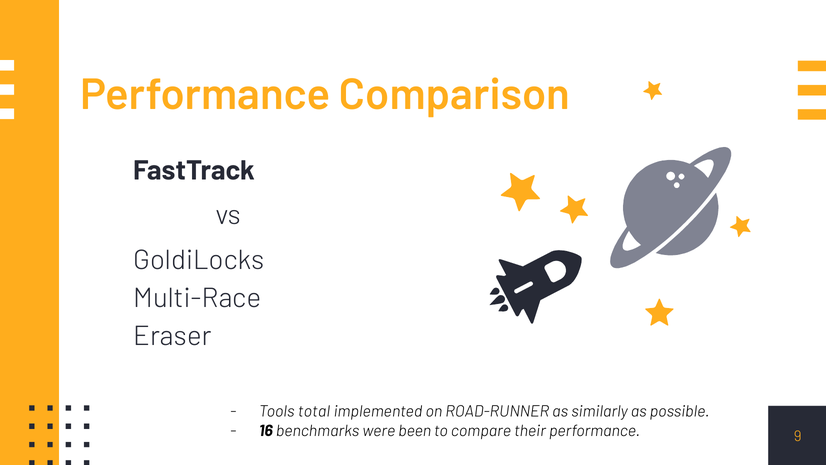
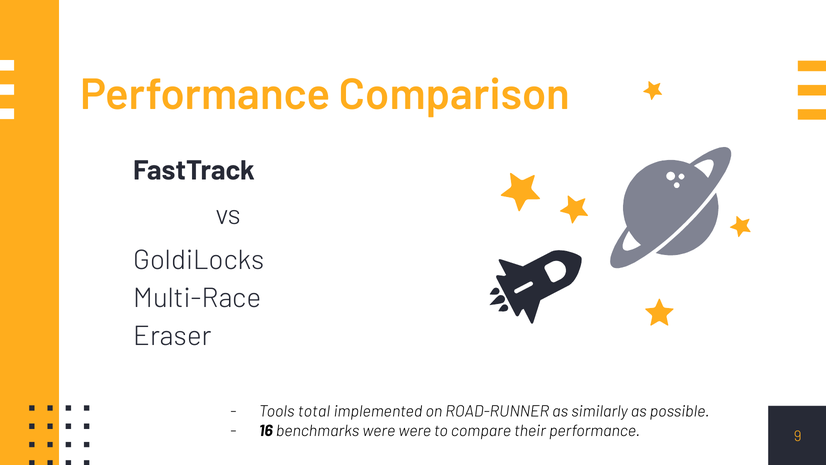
were been: been -> were
